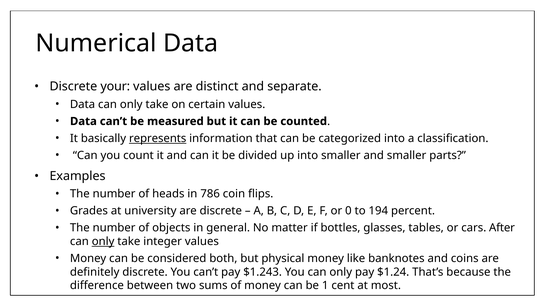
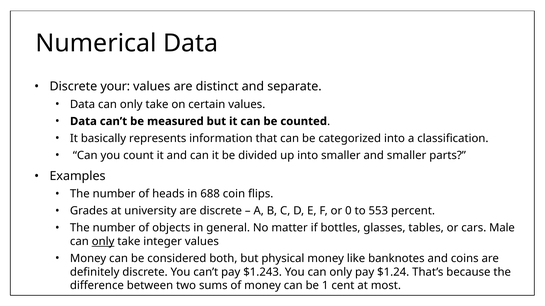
represents underline: present -> none
786: 786 -> 688
194: 194 -> 553
After: After -> Male
